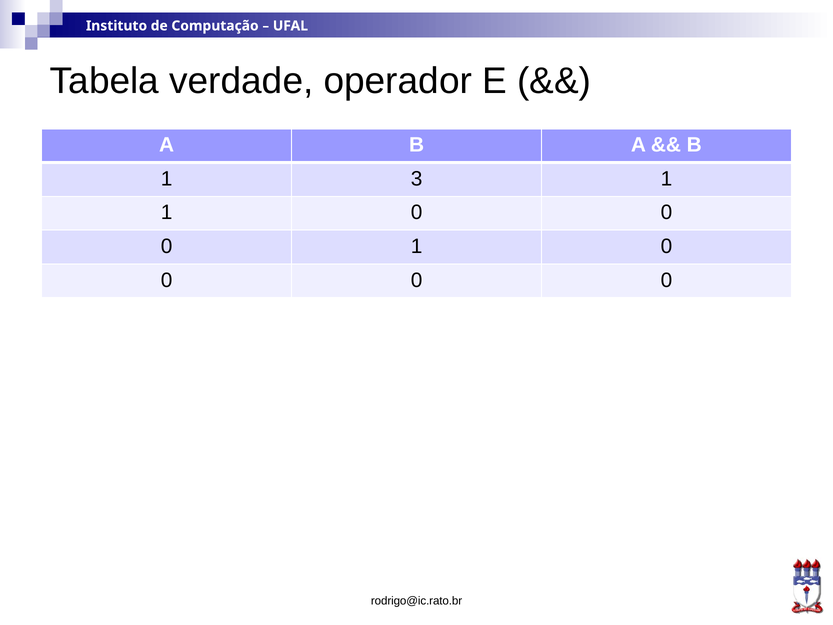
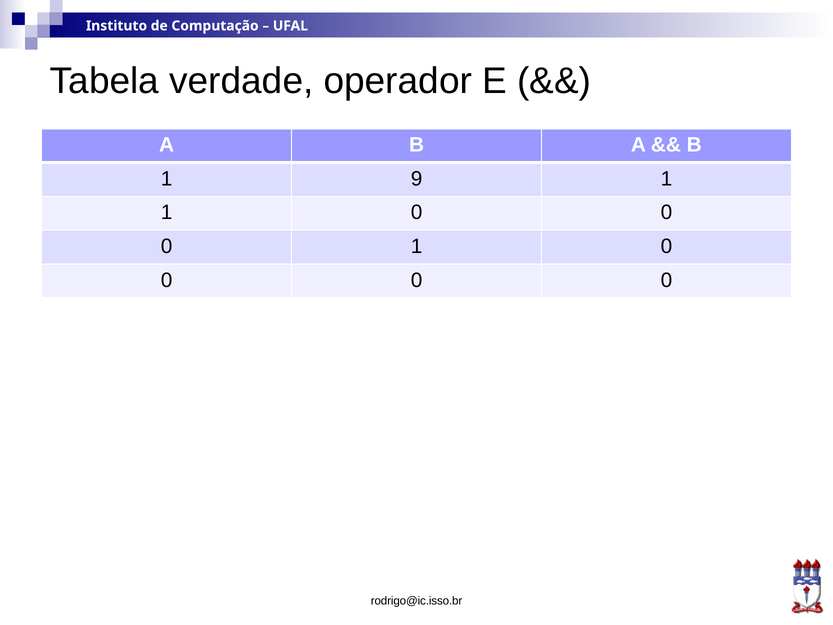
3: 3 -> 9
rodrigo@ic.rato.br: rodrigo@ic.rato.br -> rodrigo@ic.isso.br
